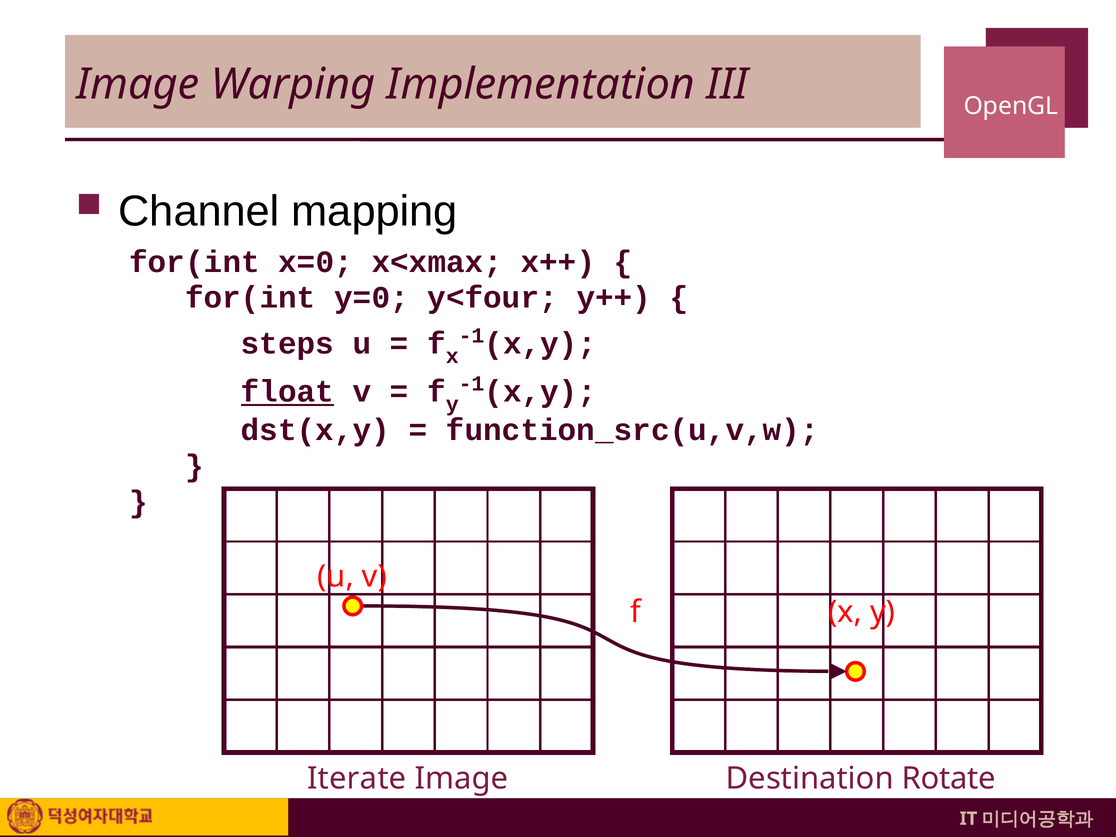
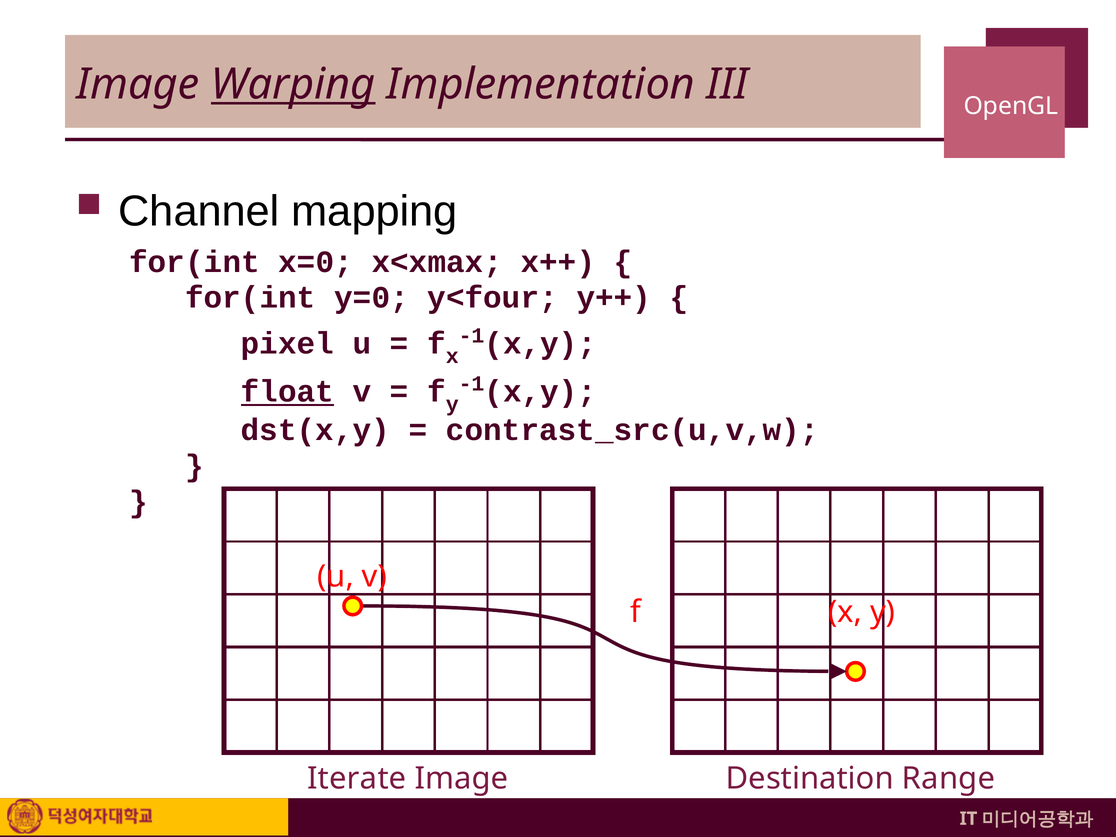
Warping underline: none -> present
steps: steps -> pixel
function_src(u,v,w: function_src(u,v,w -> contrast_src(u,v,w
Rotate: Rotate -> Range
